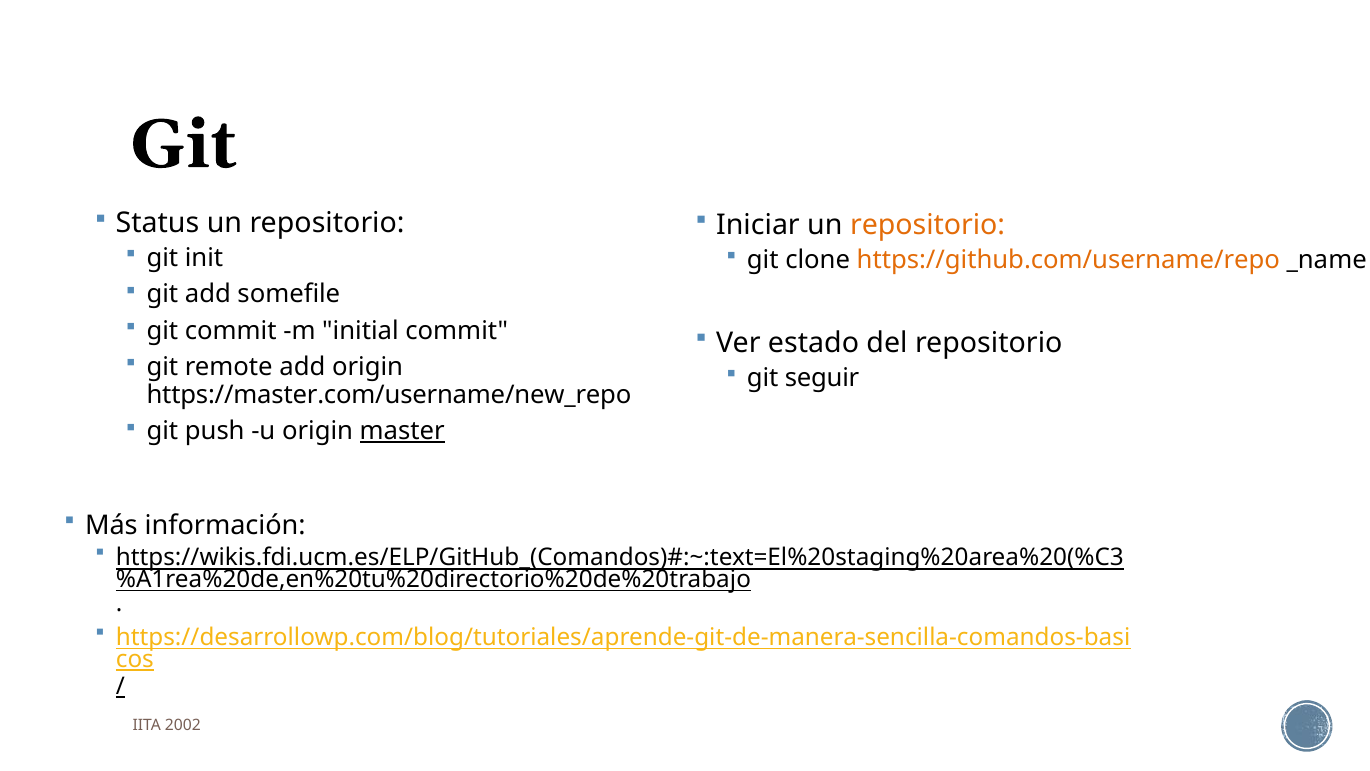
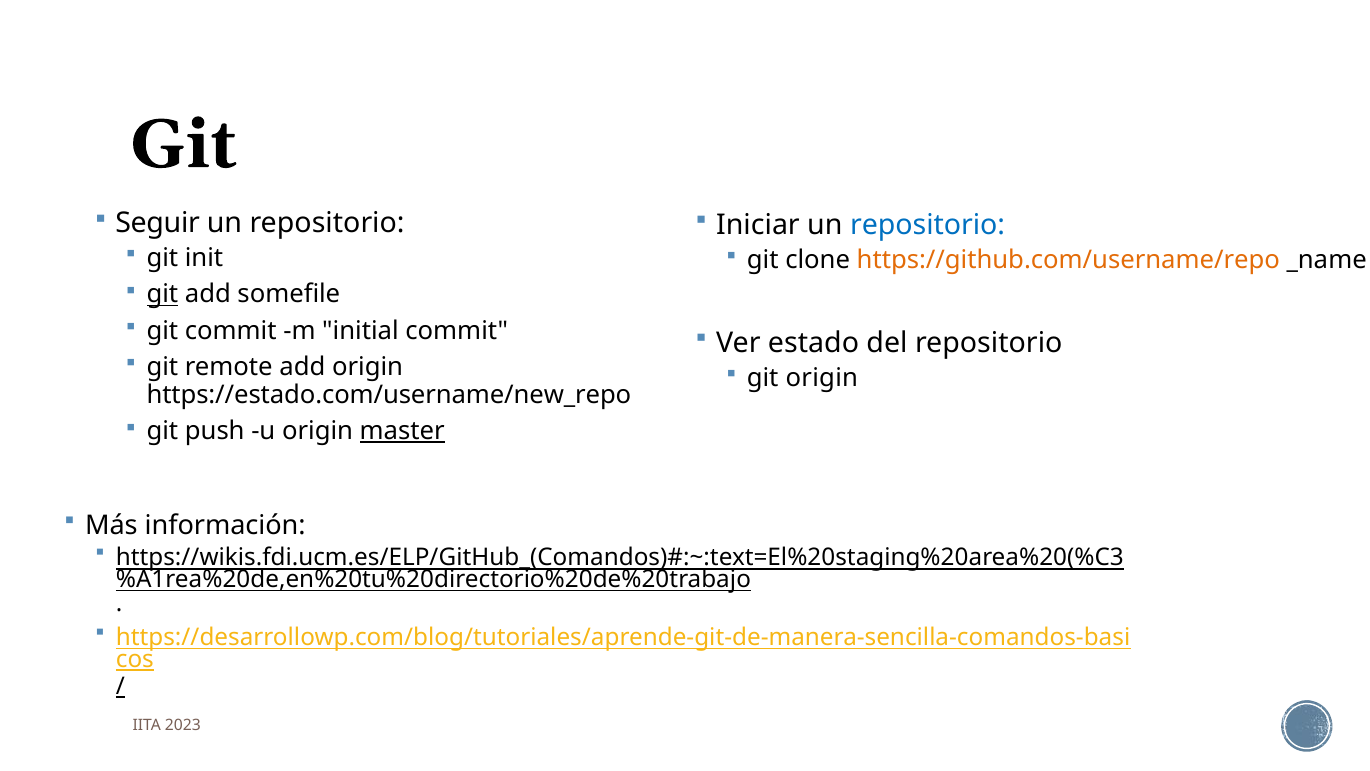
Status: Status -> Seguir
repositorio at (928, 225) colour: orange -> blue
git at (162, 294) underline: none -> present
git seguir: seguir -> origin
https://master.com/username/new_repo: https://master.com/username/new_repo -> https://estado.com/username/new_repo
2002: 2002 -> 2023
